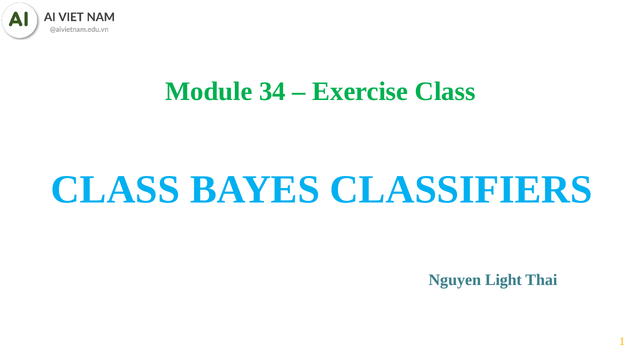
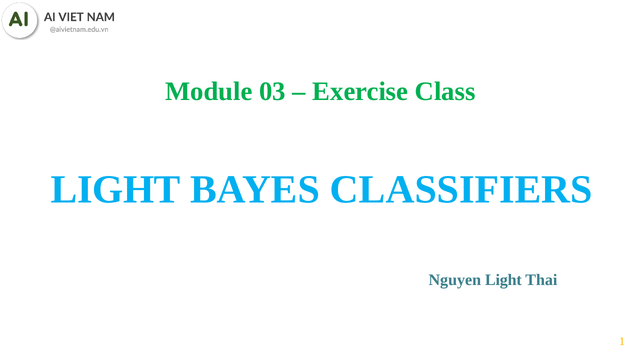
34: 34 -> 03
CLASS at (115, 190): CLASS -> LIGHT
